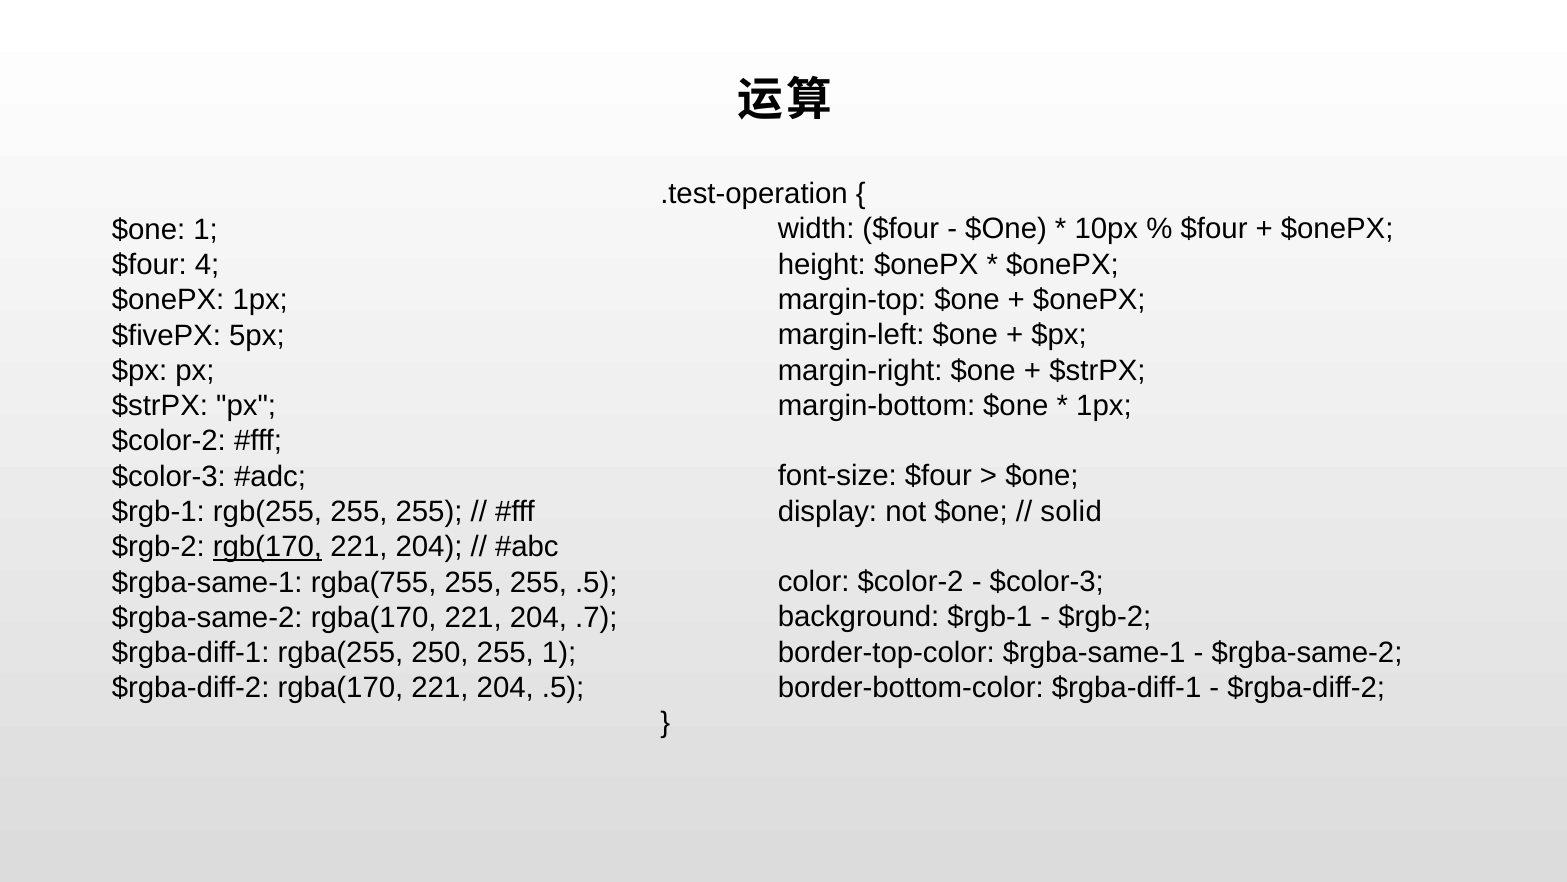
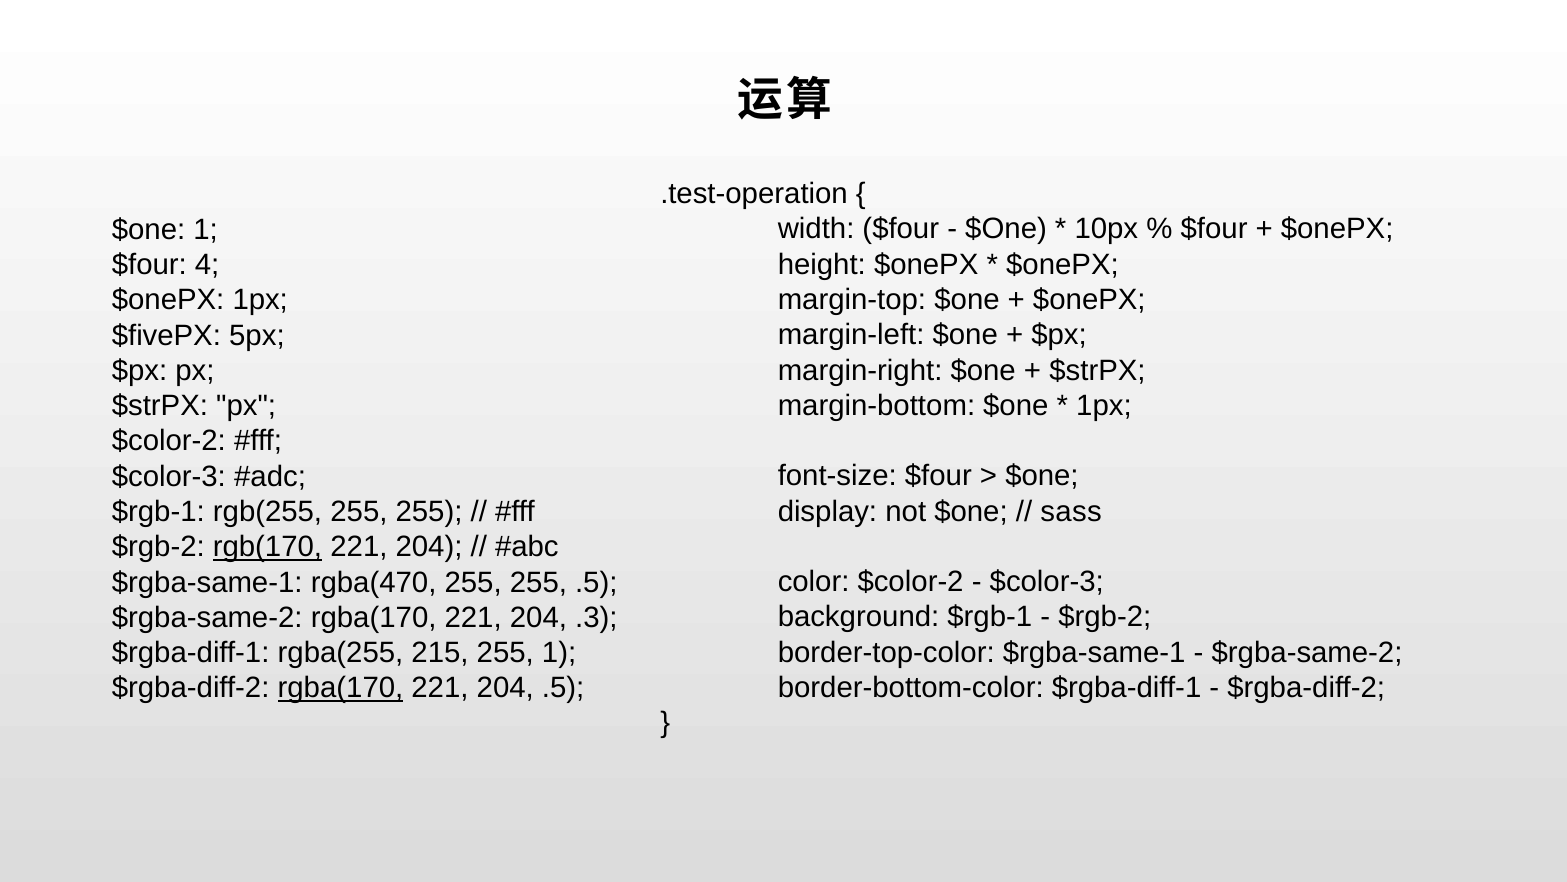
solid: solid -> sass
rgba(755: rgba(755 -> rgba(470
.7: .7 -> .3
250: 250 -> 215
rgba(170 at (340, 688) underline: none -> present
